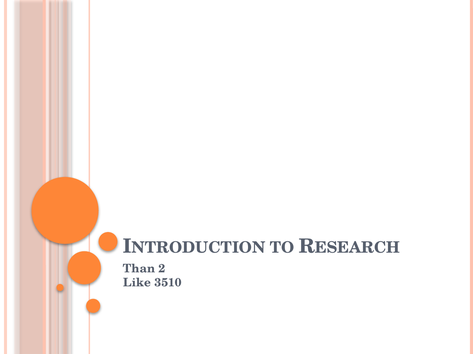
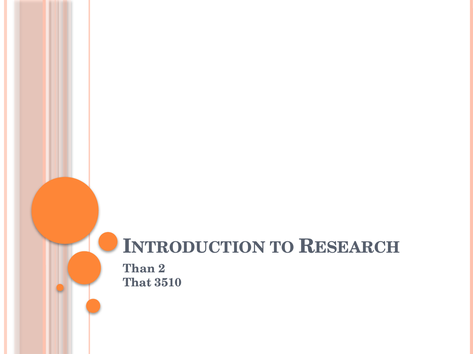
Like: Like -> That
